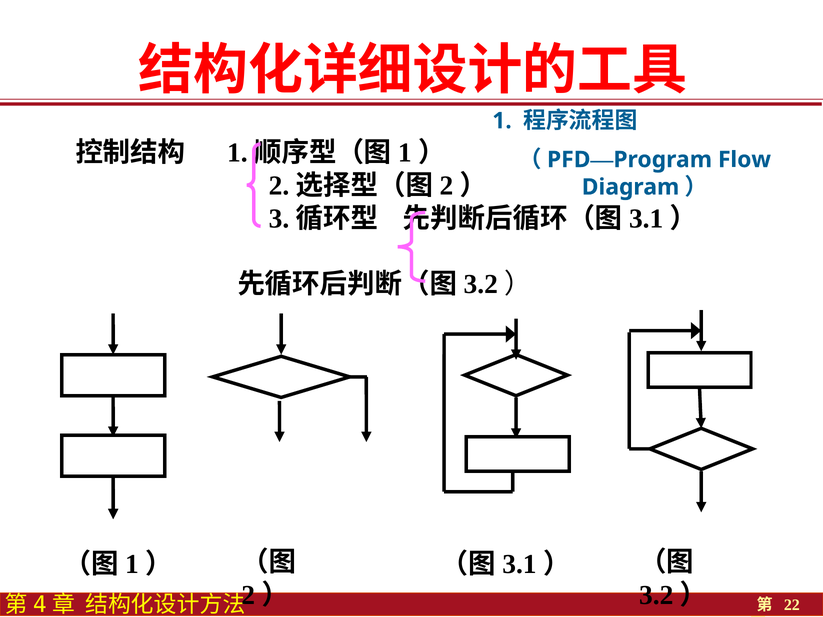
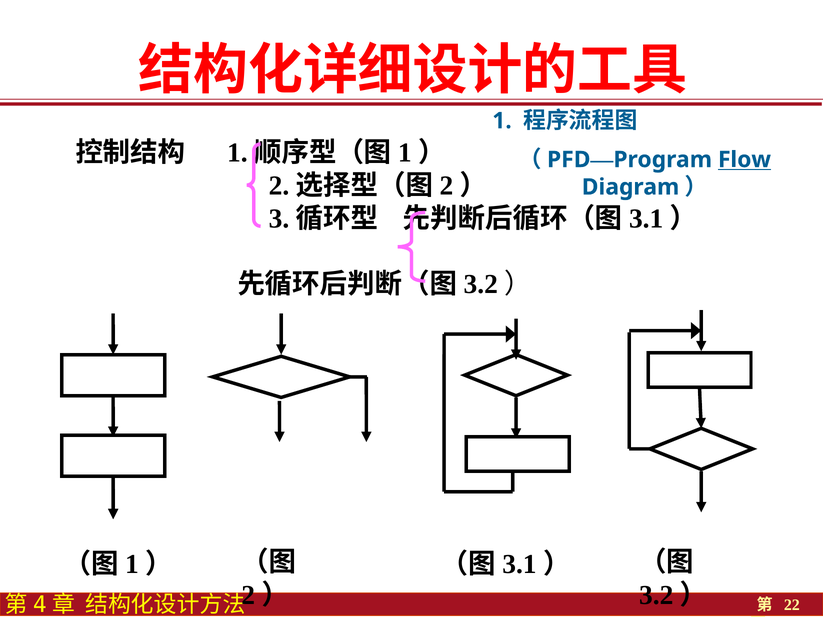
Flow underline: none -> present
